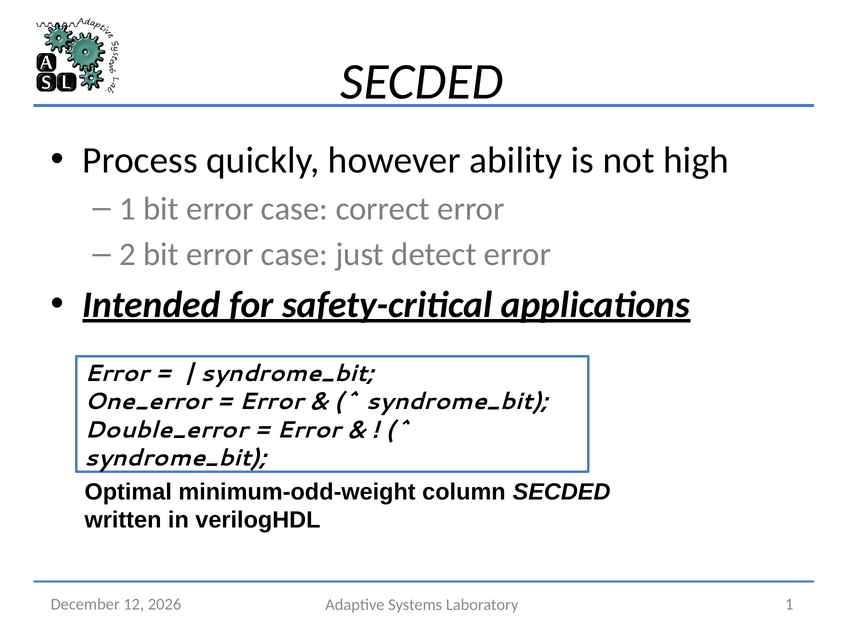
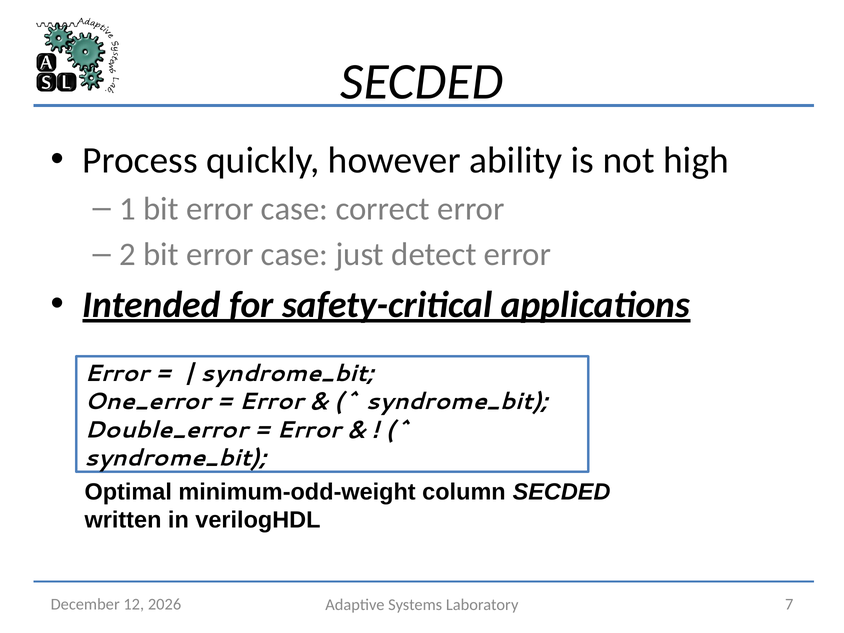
Laboratory 1: 1 -> 7
